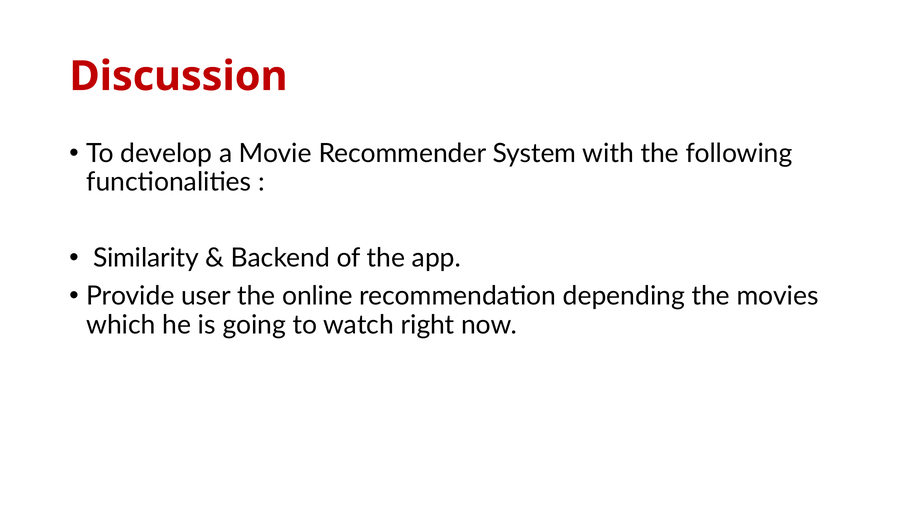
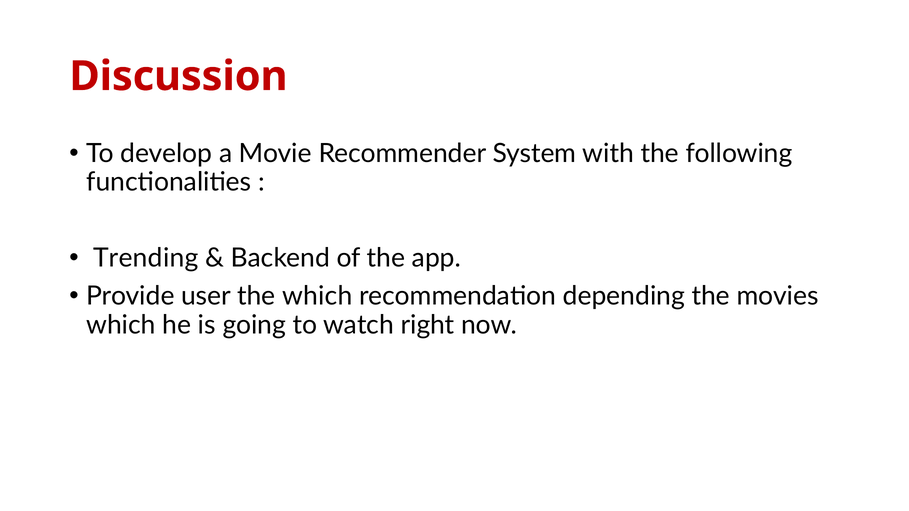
Similarity: Similarity -> Trending
the online: online -> which
